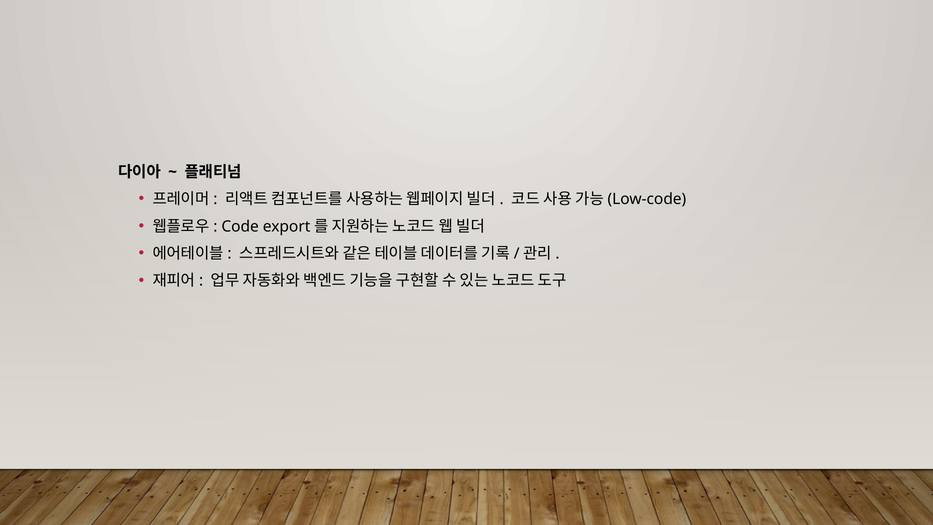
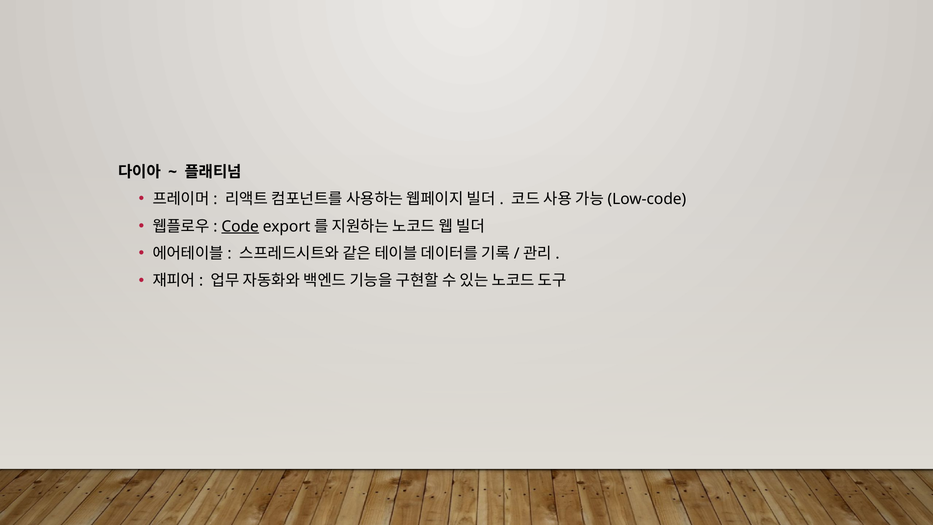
Code underline: none -> present
